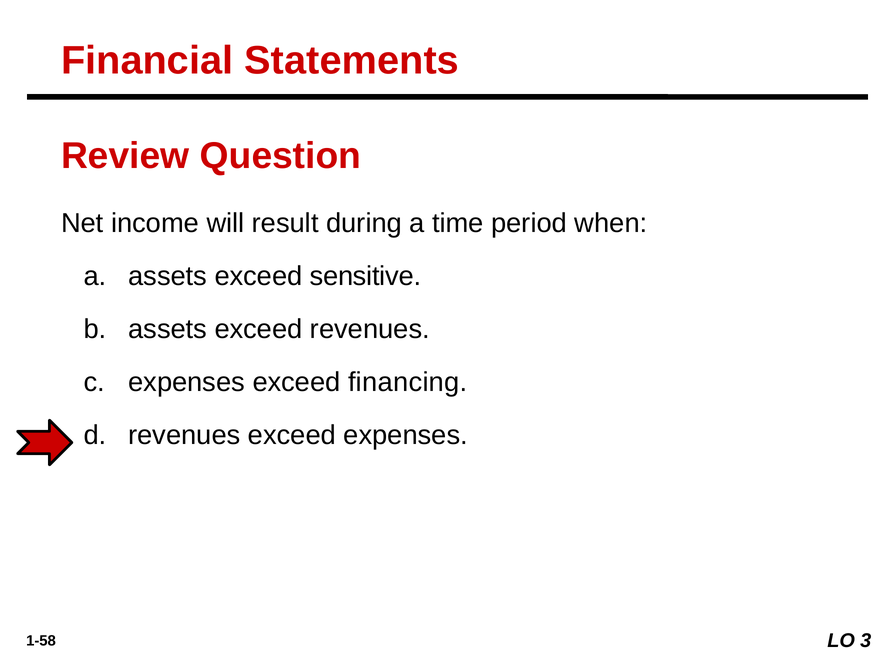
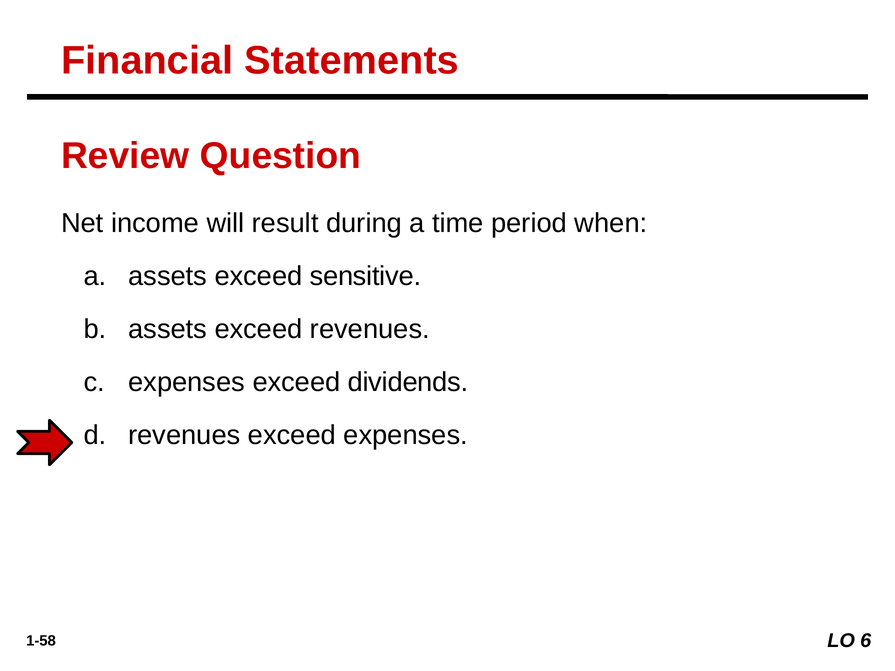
financing: financing -> dividends
3: 3 -> 6
